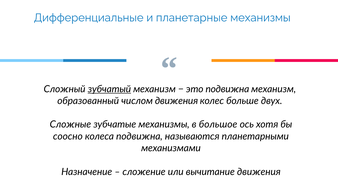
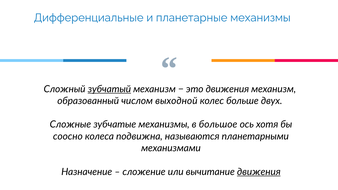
это подвижна: подвижна -> движения
числом движения: движения -> выходной
движения at (259, 172) underline: none -> present
